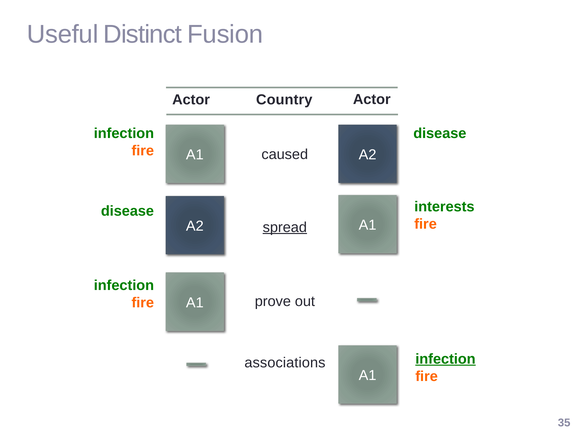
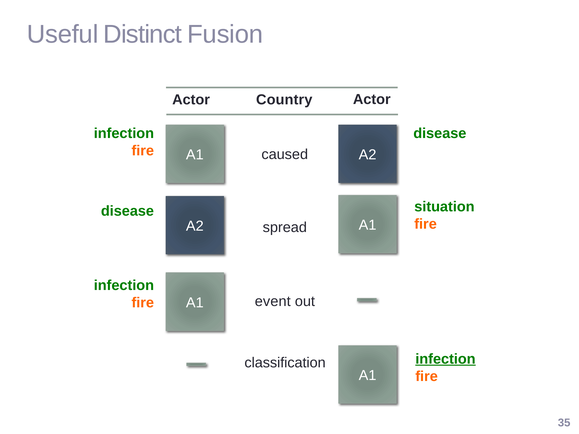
interests: interests -> situation
spread underline: present -> none
prove: prove -> event
associations: associations -> classification
